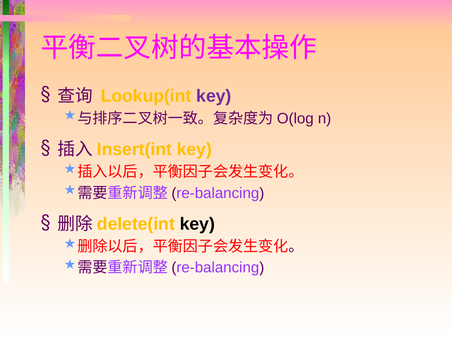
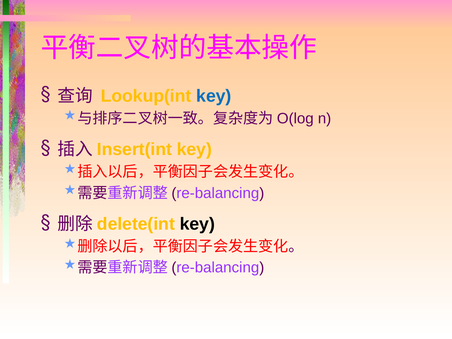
key at (214, 96) colour: purple -> blue
